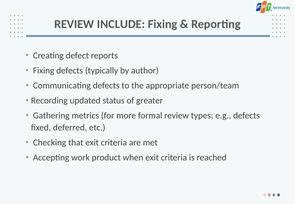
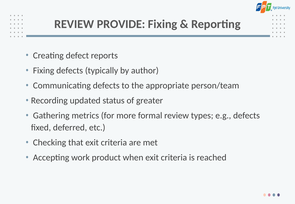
INCLUDE: INCLUDE -> PROVIDE
